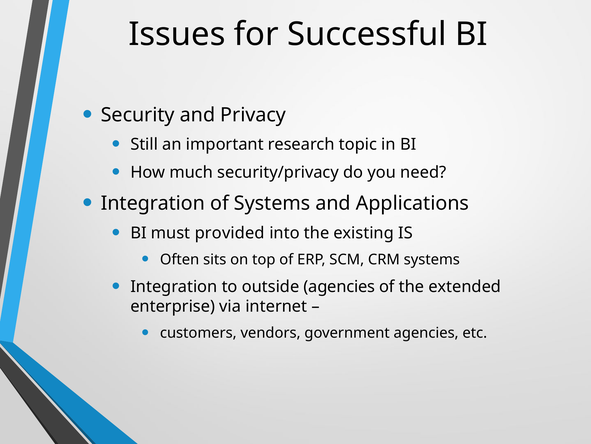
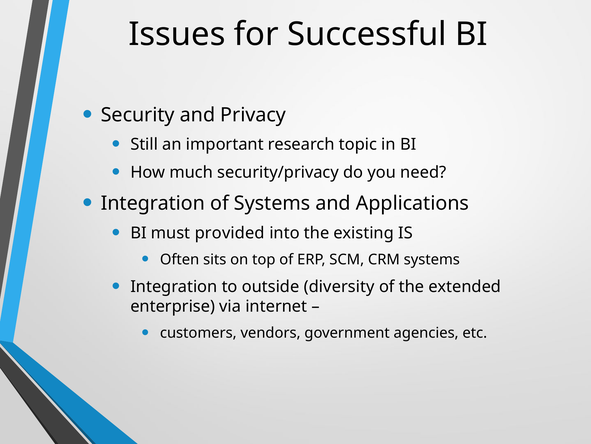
outside agencies: agencies -> diversity
